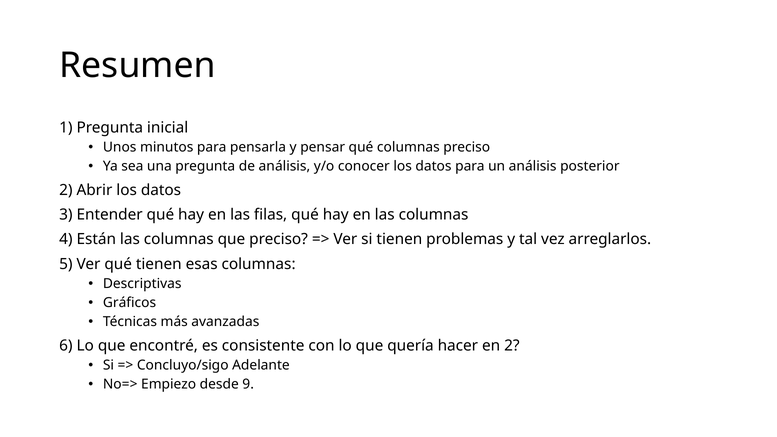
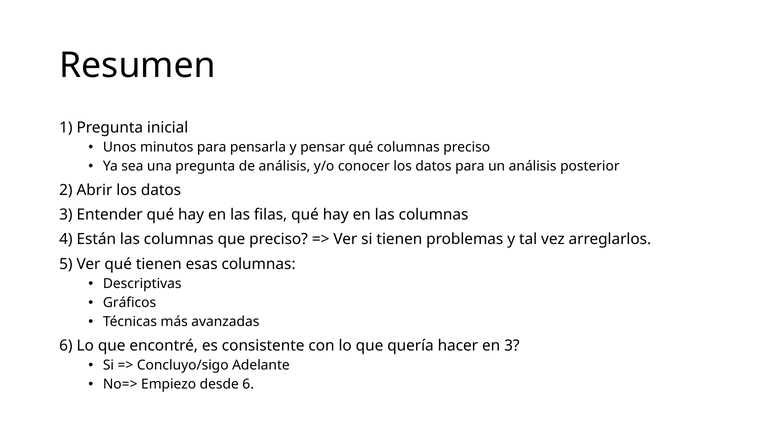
en 2: 2 -> 3
desde 9: 9 -> 6
